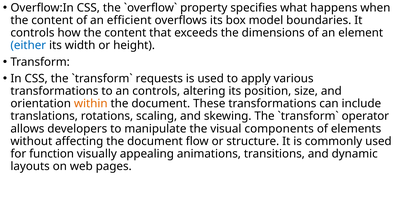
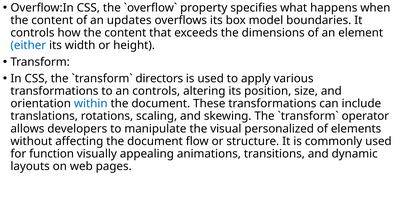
efficient: efficient -> updates
requests: requests -> directors
within colour: orange -> blue
components: components -> personalized
